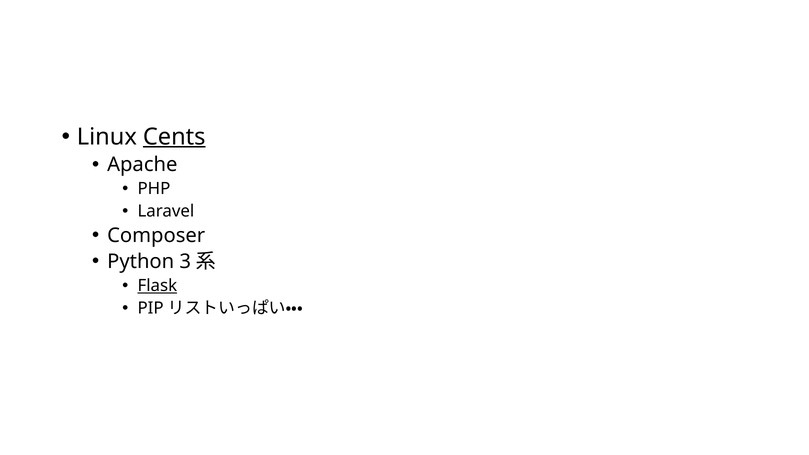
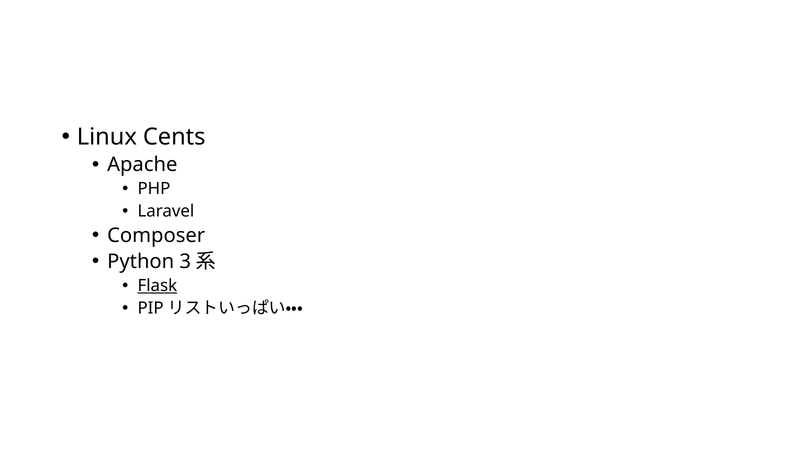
Cents underline: present -> none
